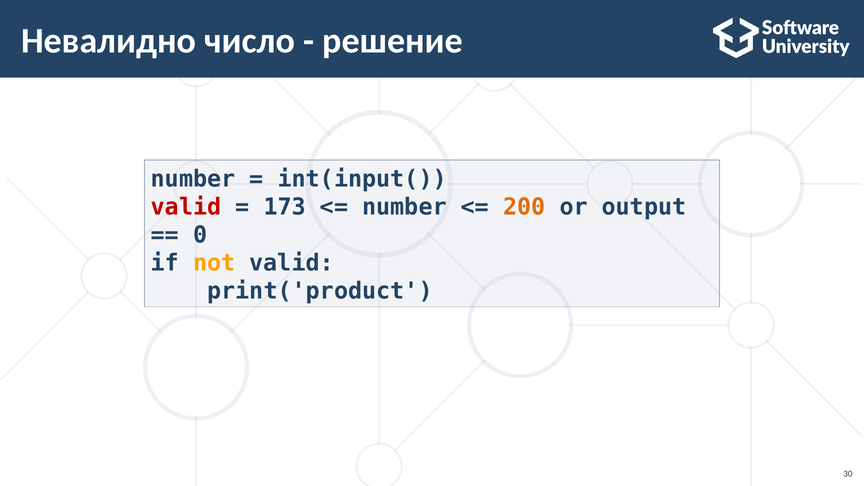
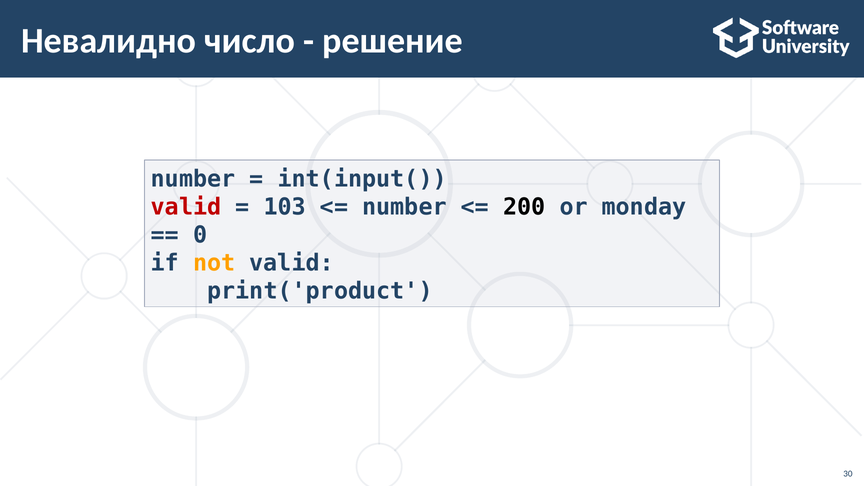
173: 173 -> 103
200 colour: orange -> black
output: output -> monday
